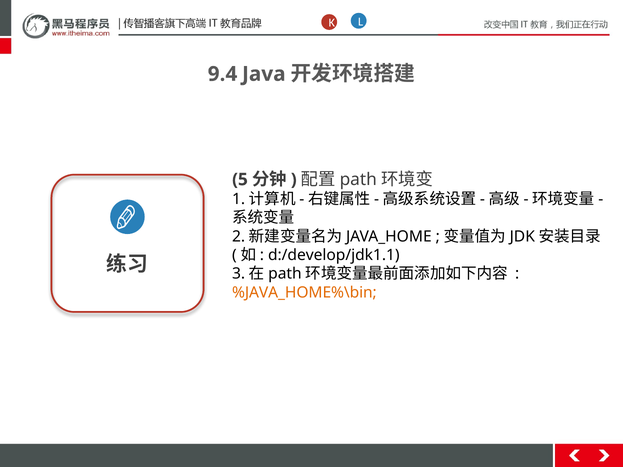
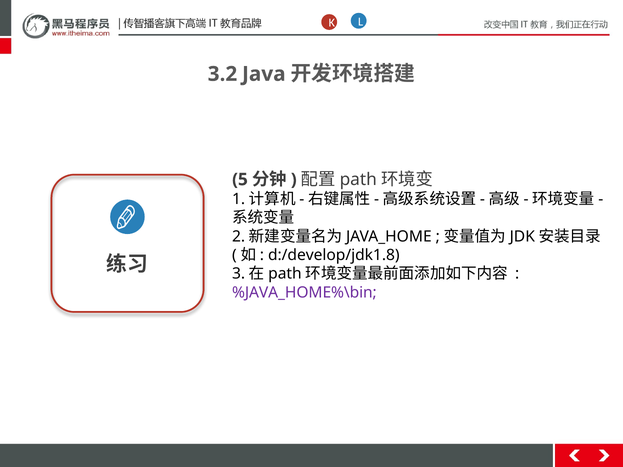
9.4: 9.4 -> 3.2
d:/develop/jdk1.1: d:/develop/jdk1.1 -> d:/develop/jdk1.8
%JAVA_HOME%\bin colour: orange -> purple
